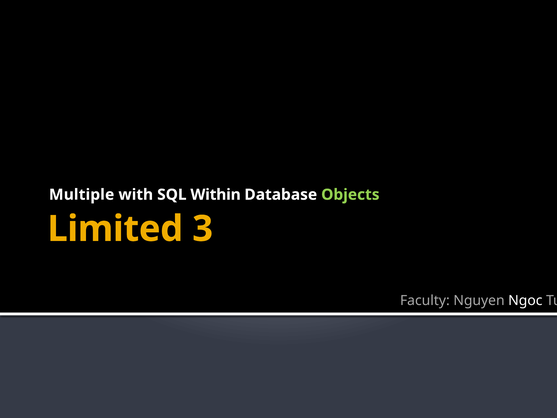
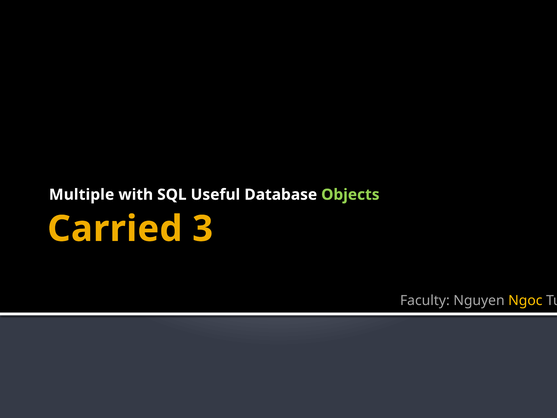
Within: Within -> Useful
Limited: Limited -> Carried
Ngoc colour: white -> yellow
